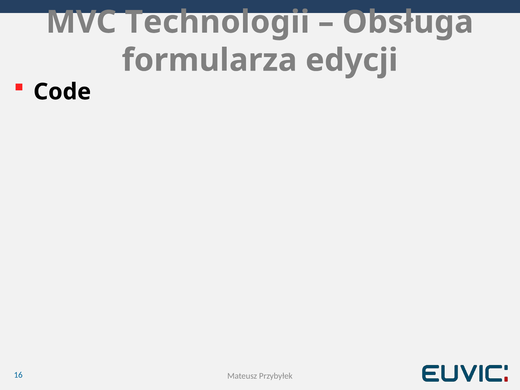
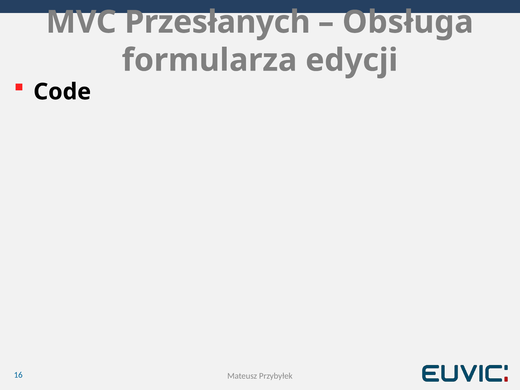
Technologii: Technologii -> Przesłanych
